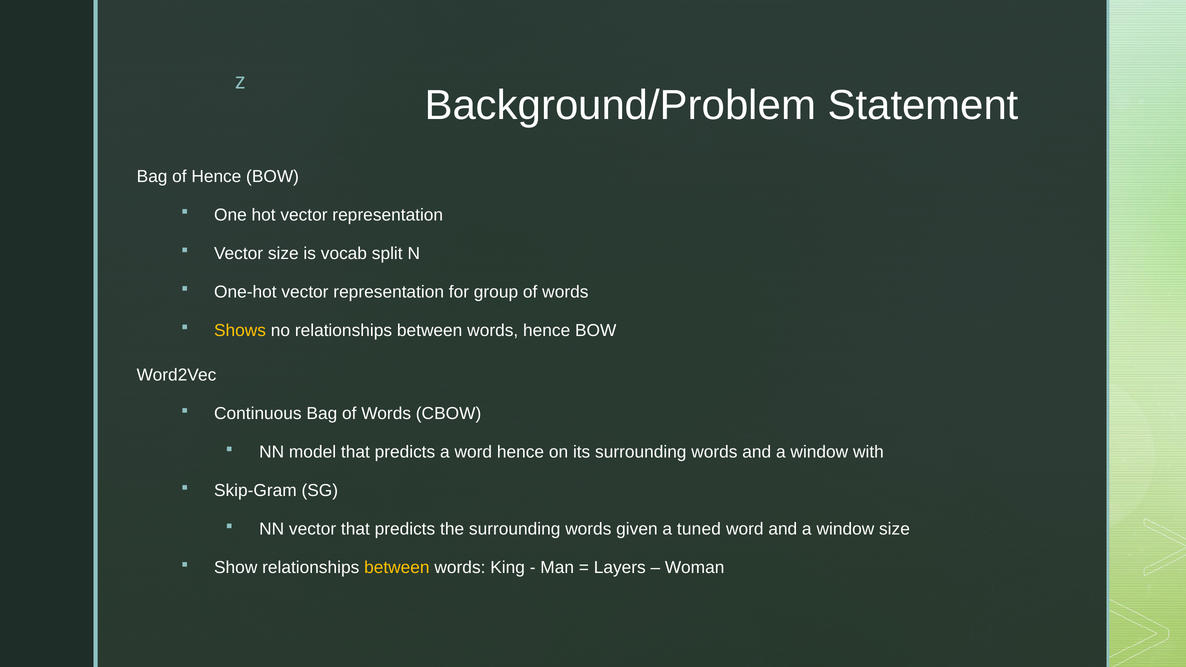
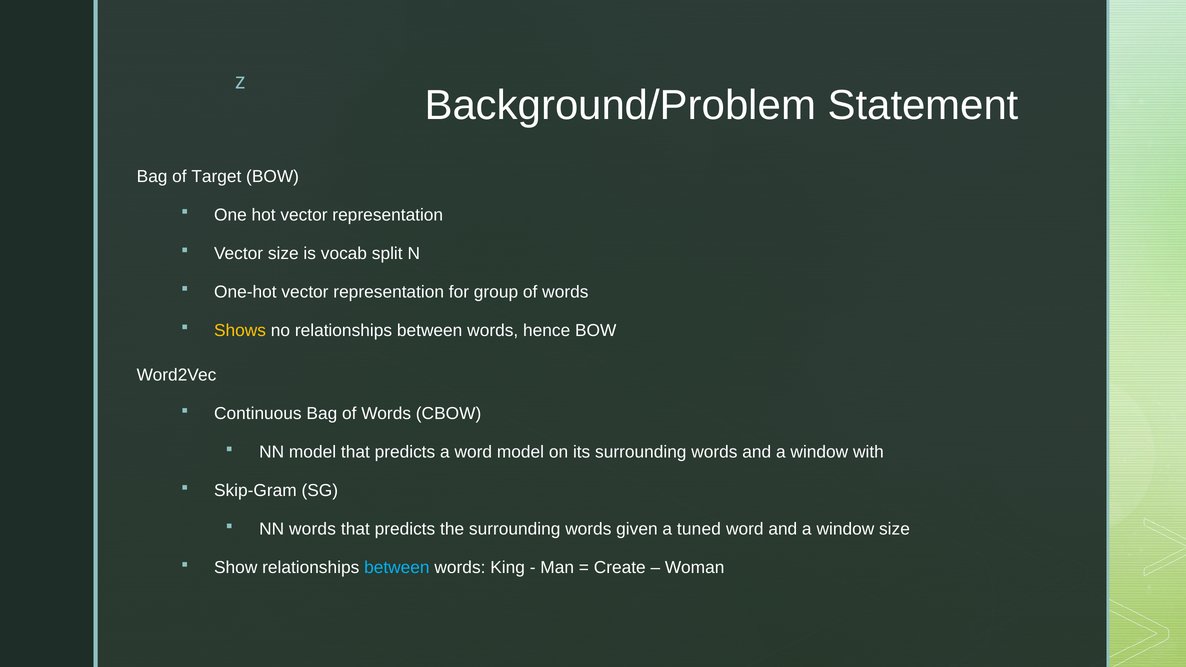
of Hence: Hence -> Target
word hence: hence -> model
NN vector: vector -> words
between at (397, 568) colour: yellow -> light blue
Layers: Layers -> Create
